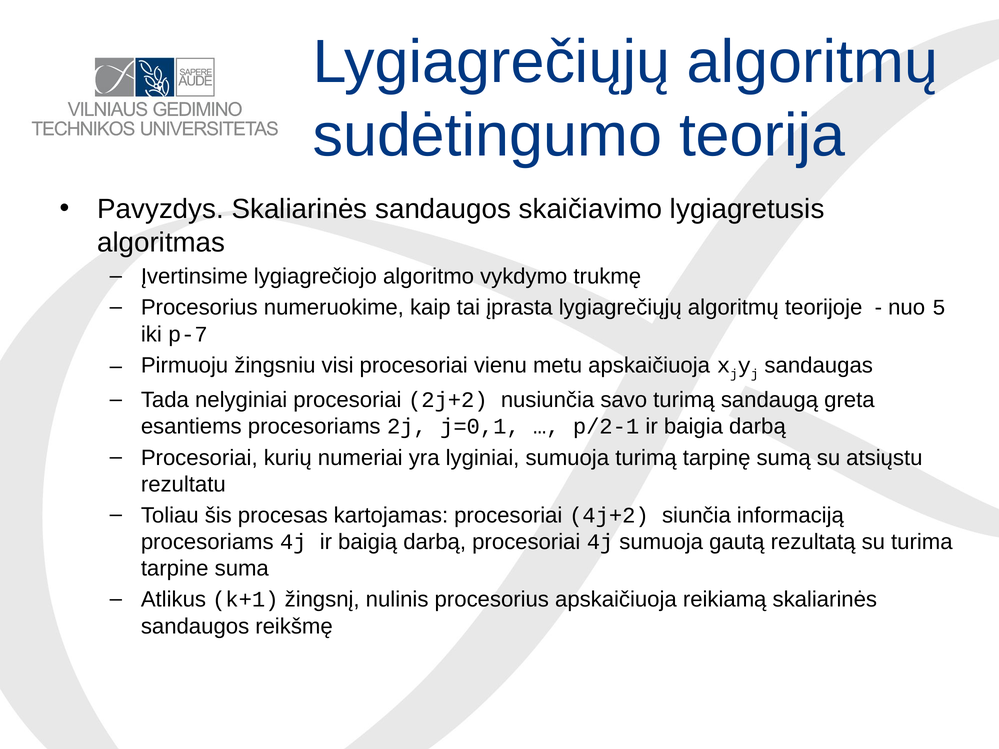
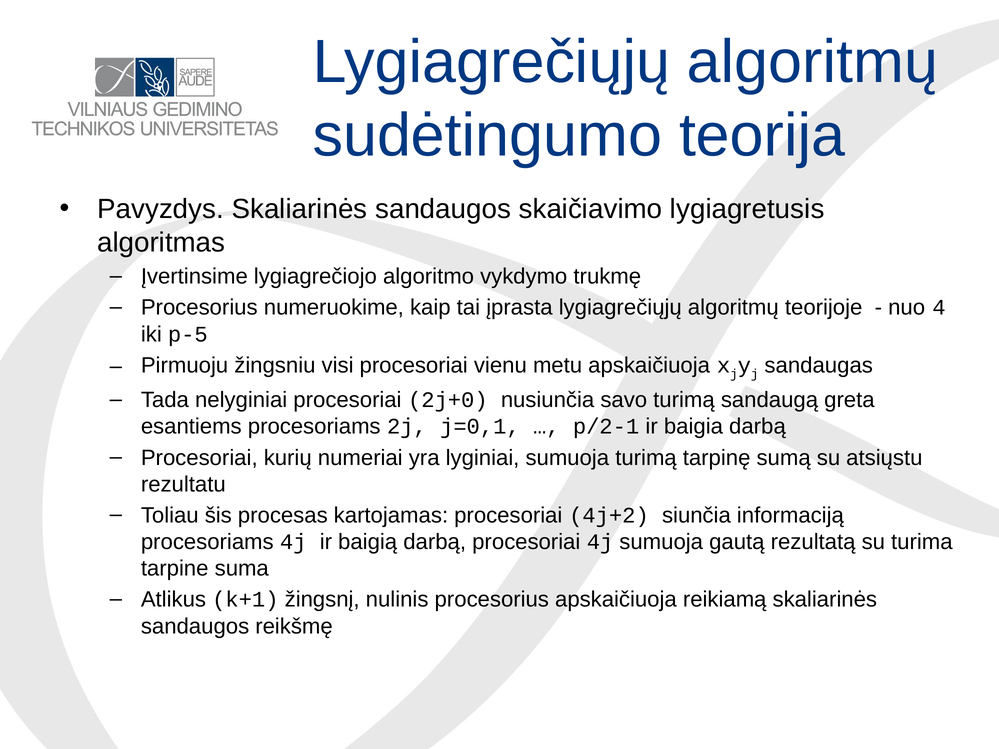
5: 5 -> 4
p-7: p-7 -> p-5
2j+2: 2j+2 -> 2j+0
